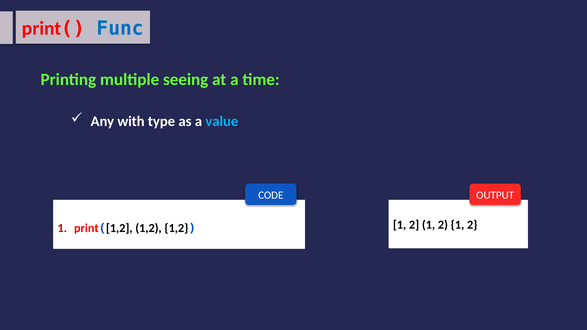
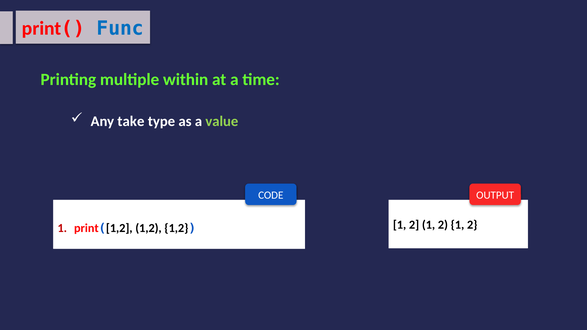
seeing: seeing -> within
with: with -> take
value colour: light blue -> light green
